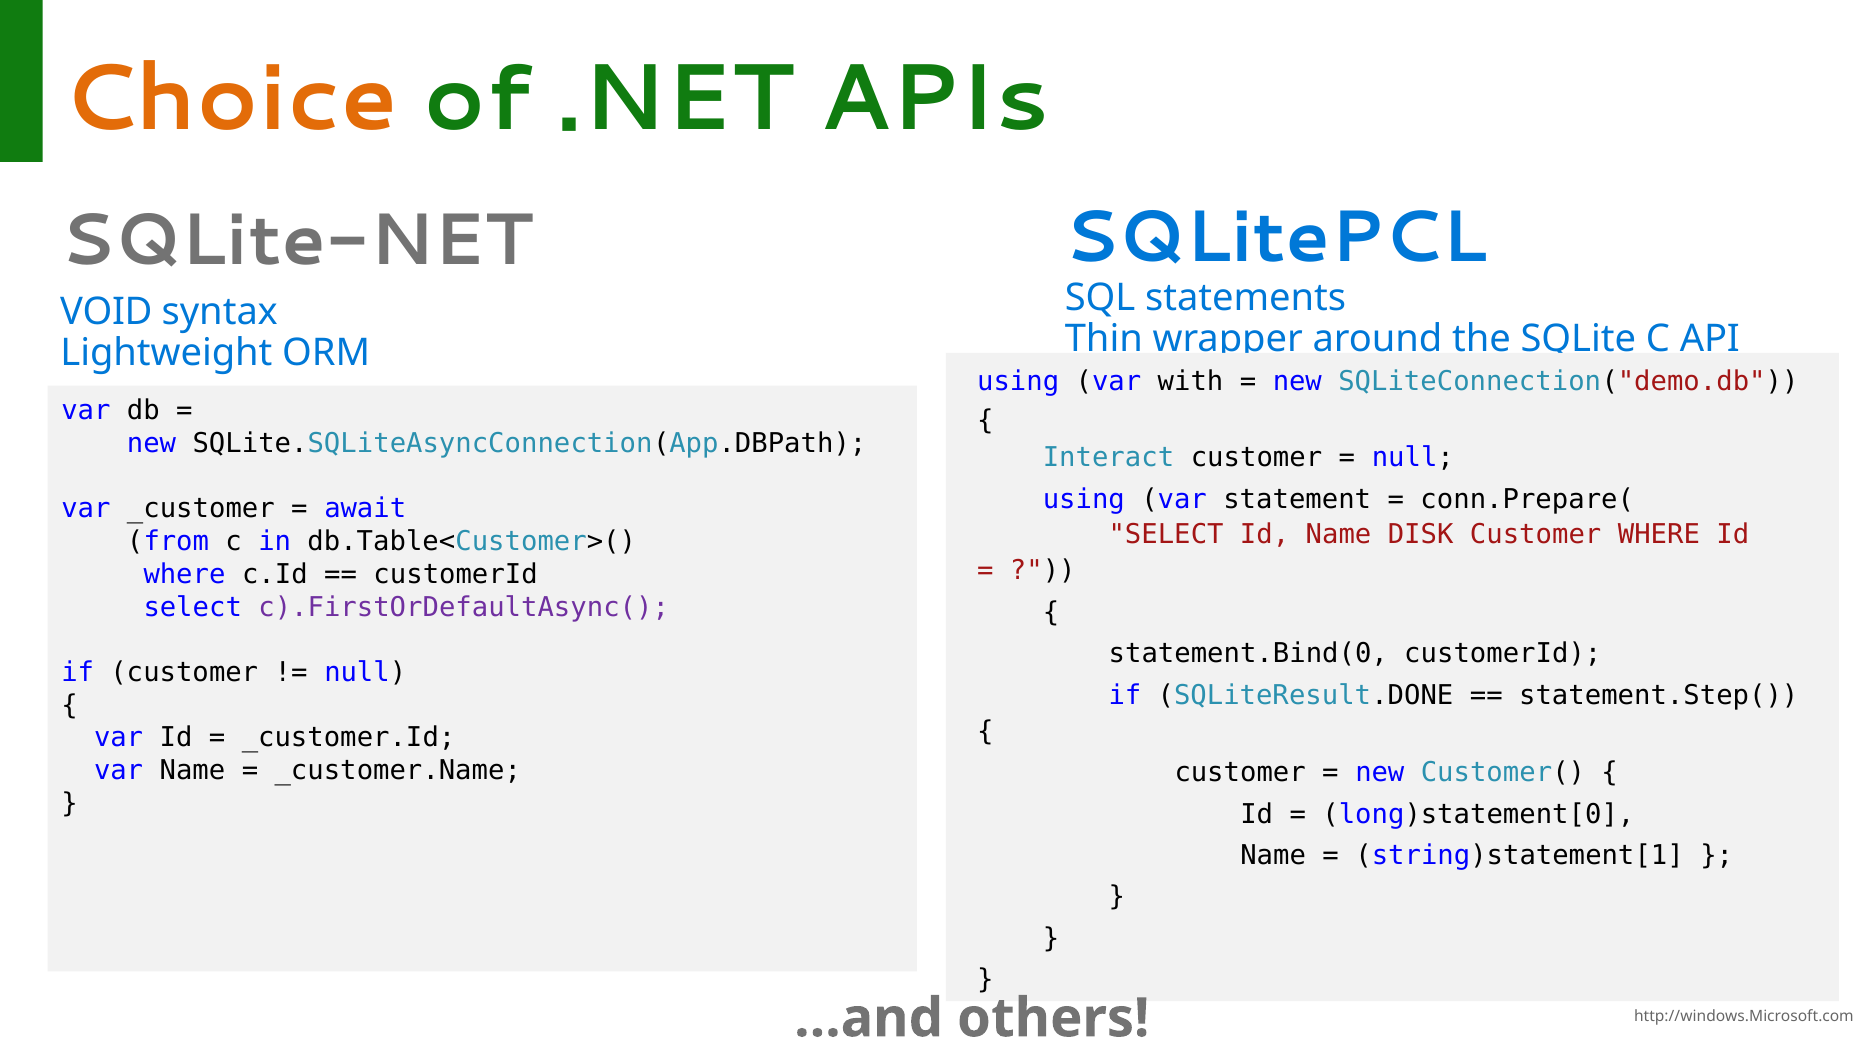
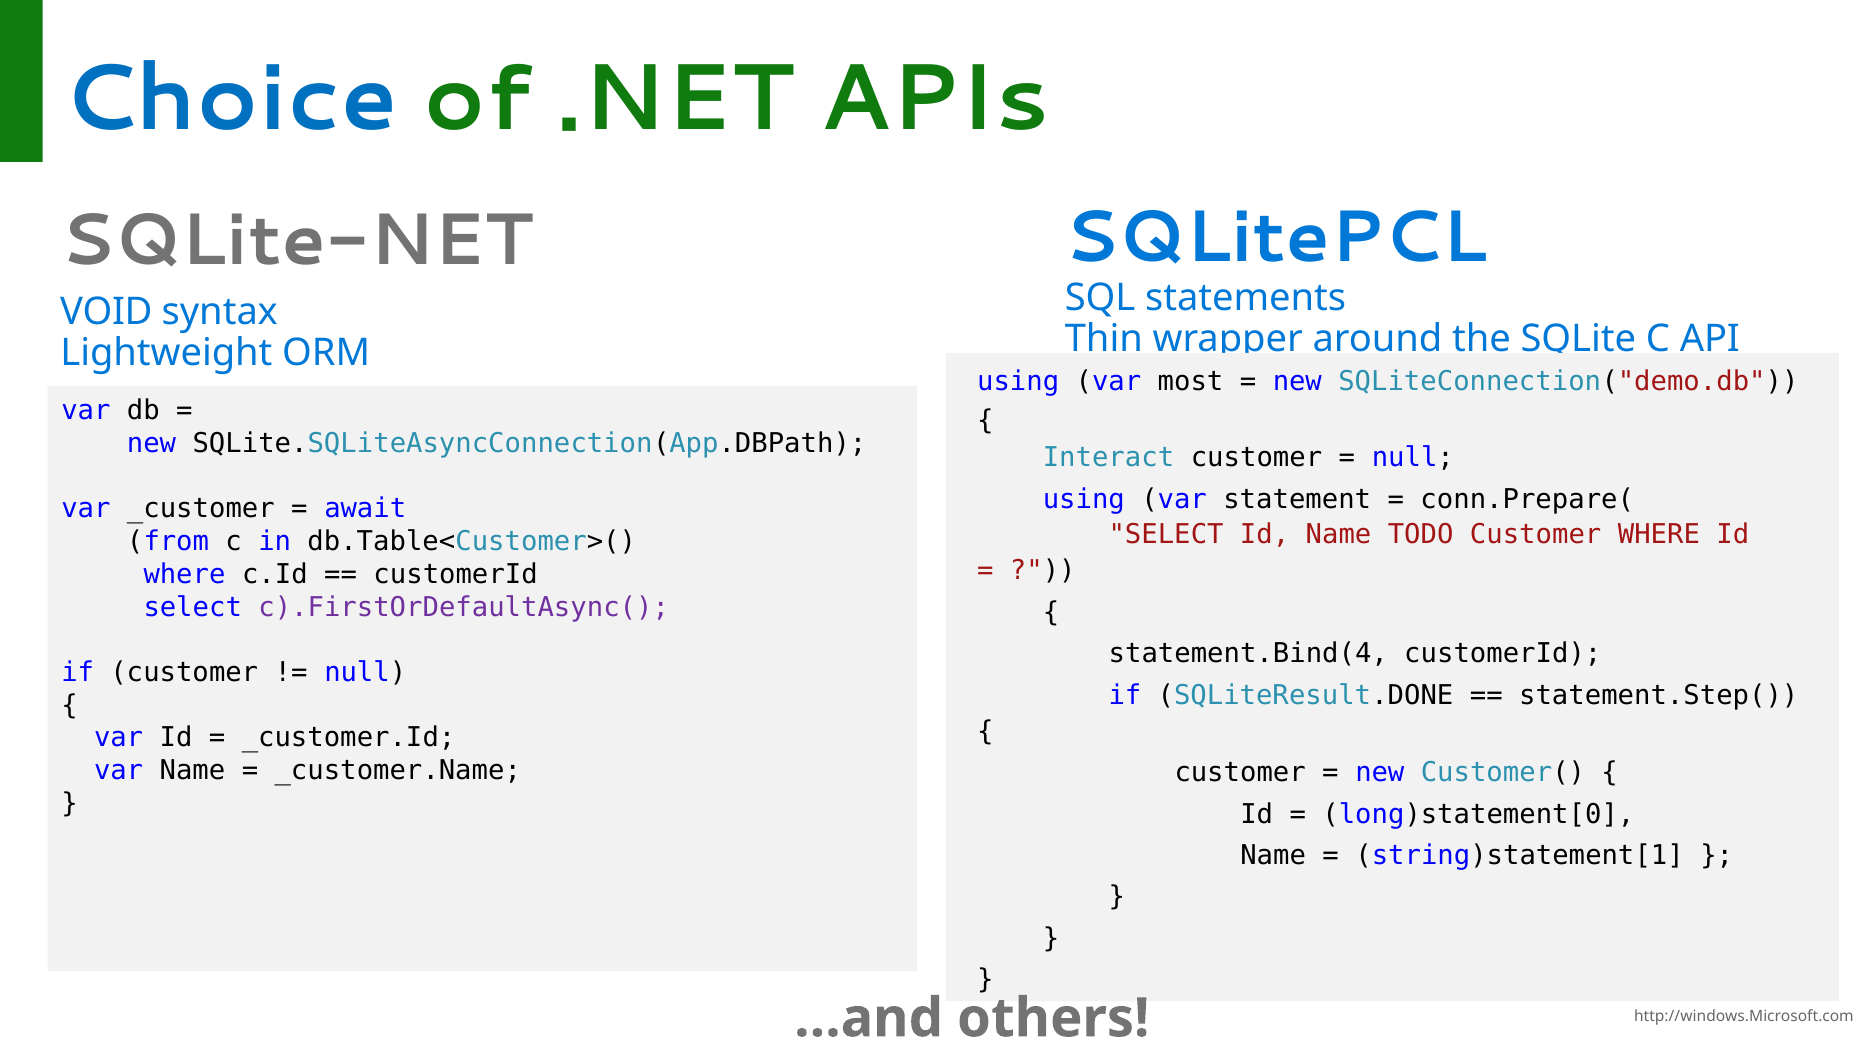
Choice colour: orange -> blue
with: with -> most
DISK: DISK -> TODO
statement.Bind(0: statement.Bind(0 -> statement.Bind(4
